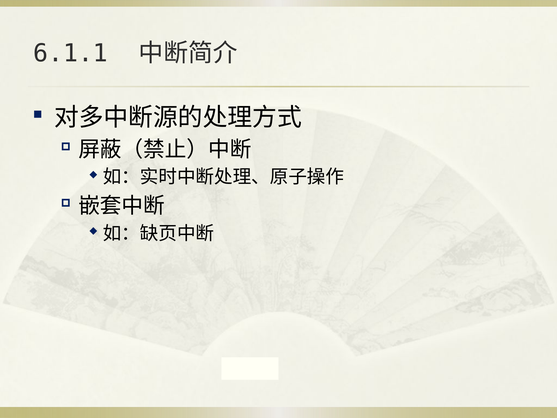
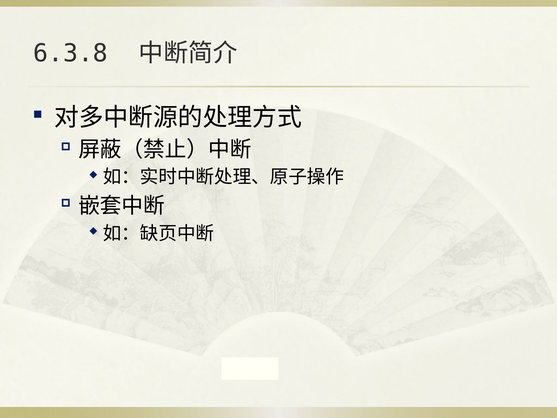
6.1.1: 6.1.1 -> 6.3.8
